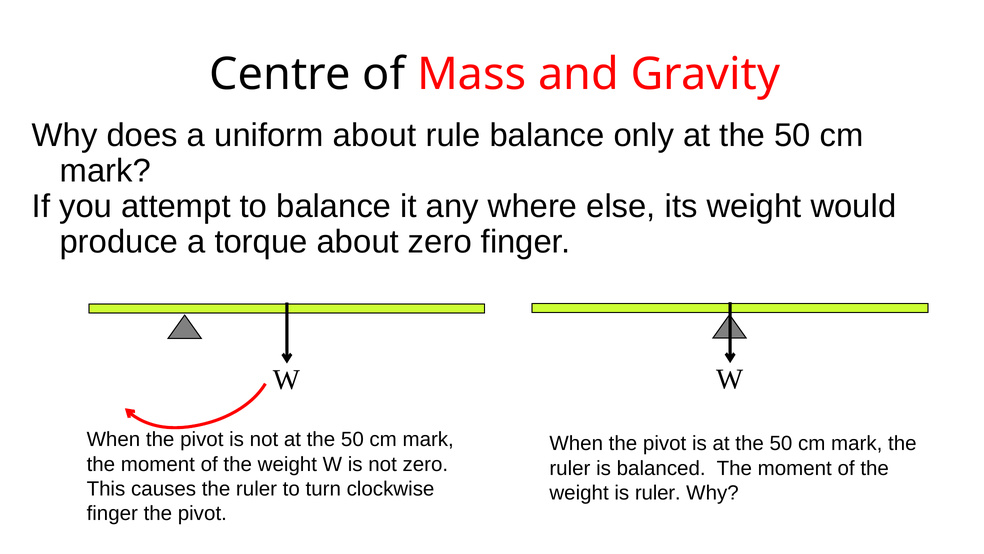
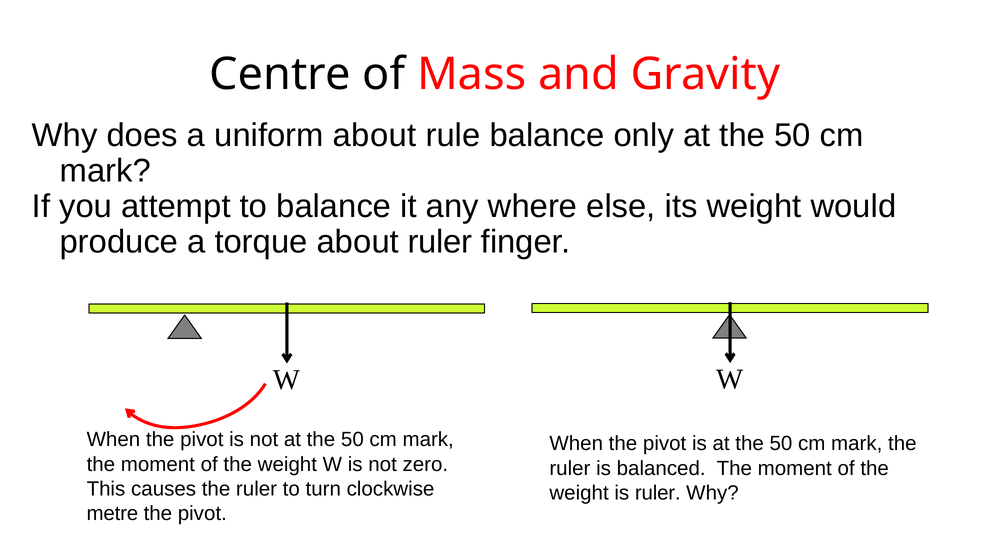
about zero: zero -> ruler
finger at (112, 513): finger -> metre
